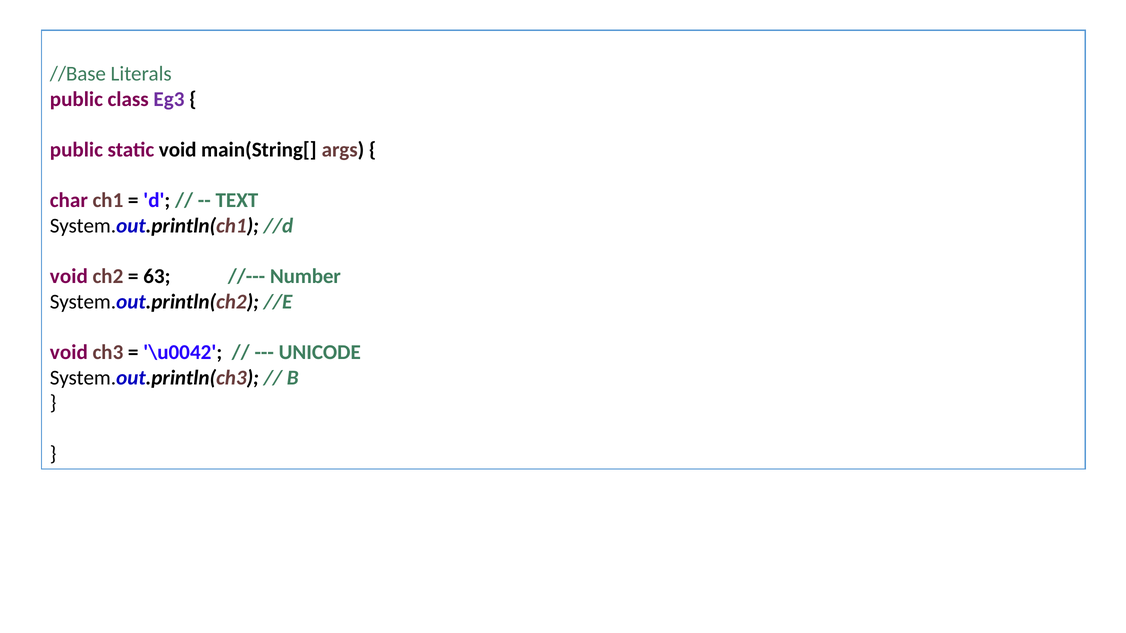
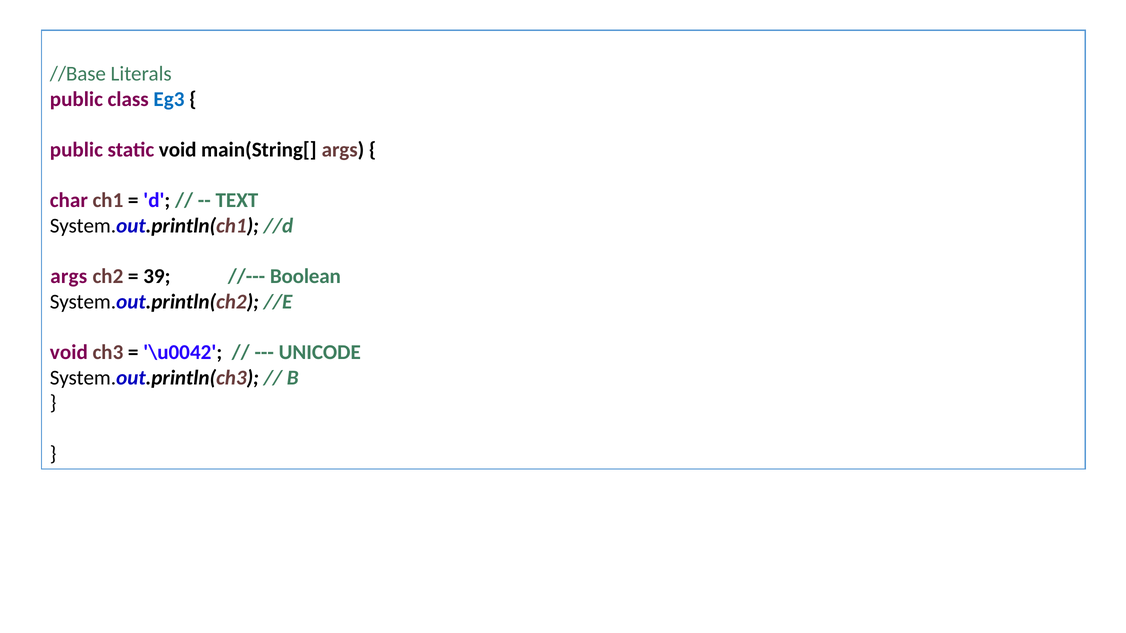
Eg3 colour: purple -> blue
void at (69, 277): void -> args
63: 63 -> 39
Number: Number -> Boolean
